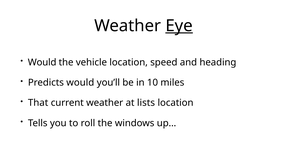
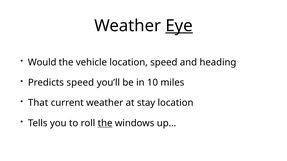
Predicts would: would -> speed
lists: lists -> stay
the at (105, 123) underline: none -> present
